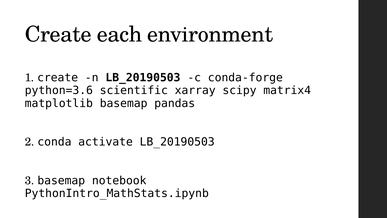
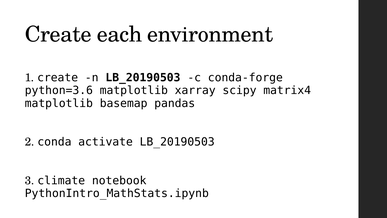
python=3.6 scientific: scientific -> matplotlib
3 basemap: basemap -> climate
